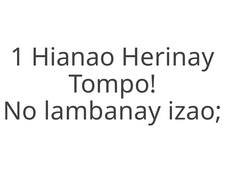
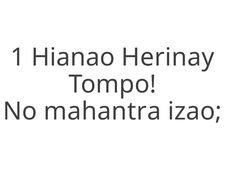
lambanay: lambanay -> mahantra
